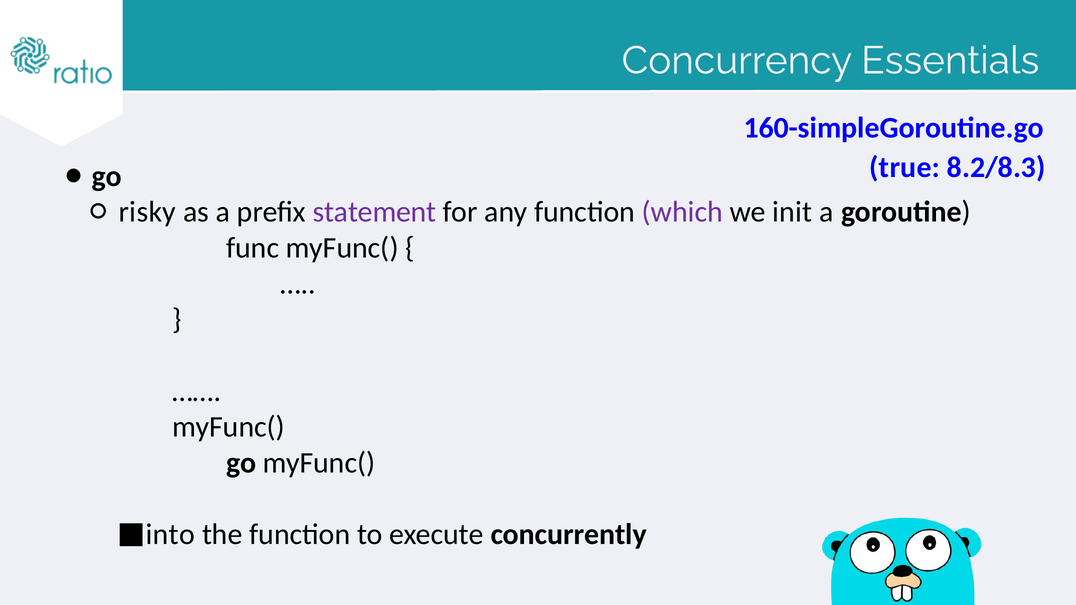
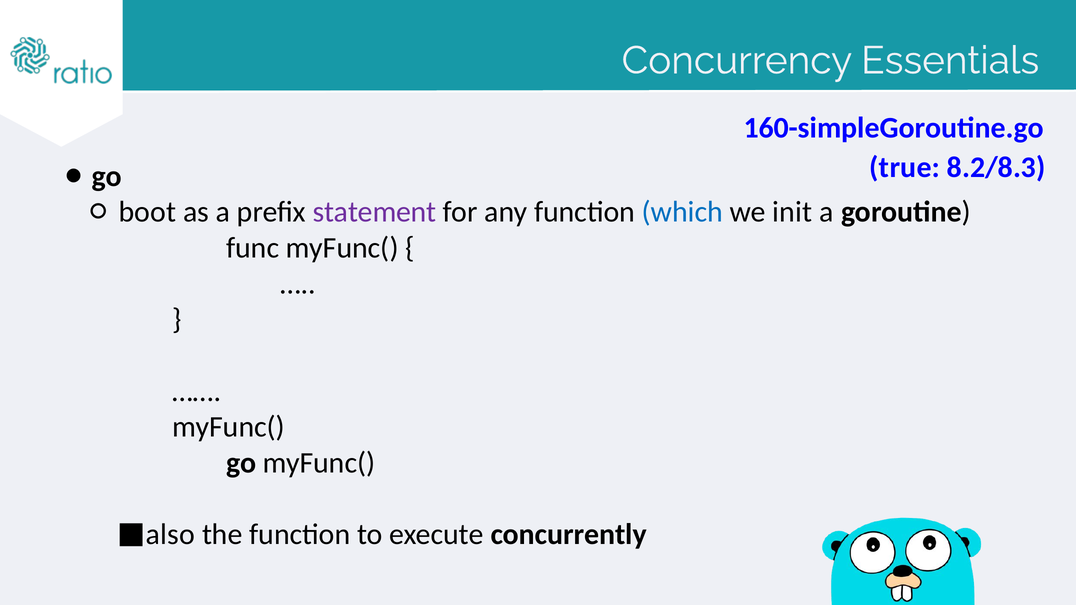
risky: risky -> boot
which colour: purple -> blue
into: into -> also
